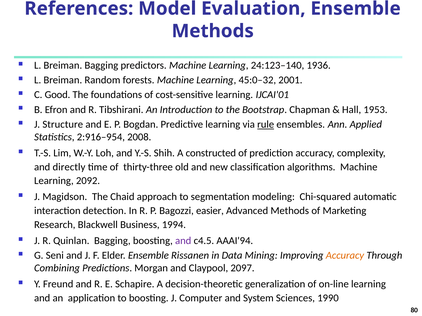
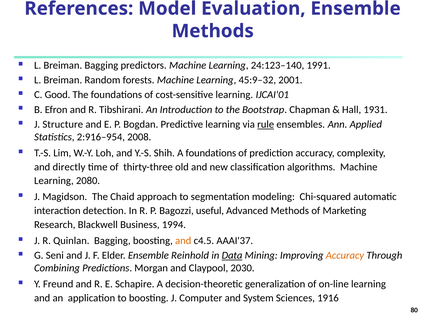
1936: 1936 -> 1991
45:0–32: 45:0–32 -> 45:9–32
1953: 1953 -> 1931
A constructed: constructed -> foundations
2092: 2092 -> 2080
easier: easier -> useful
and at (183, 241) colour: purple -> orange
AAAI'94: AAAI'94 -> AAAI'37
Rissanen: Rissanen -> Reinhold
Data underline: none -> present
2097: 2097 -> 2030
1990: 1990 -> 1916
